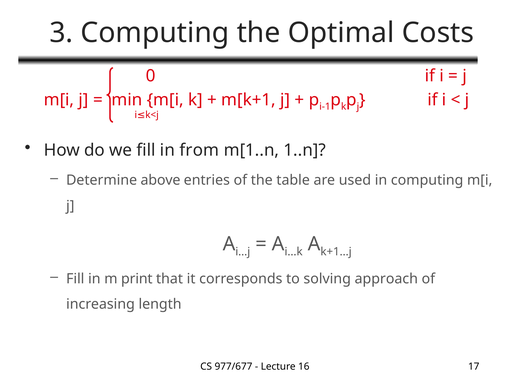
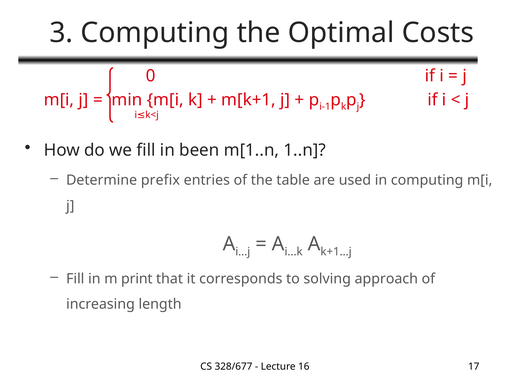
from: from -> been
above: above -> prefix
977/677: 977/677 -> 328/677
